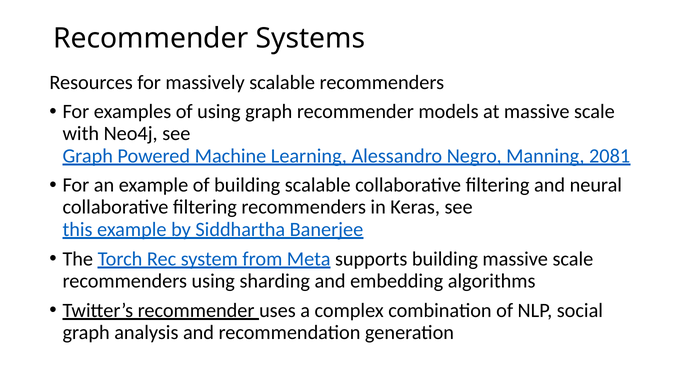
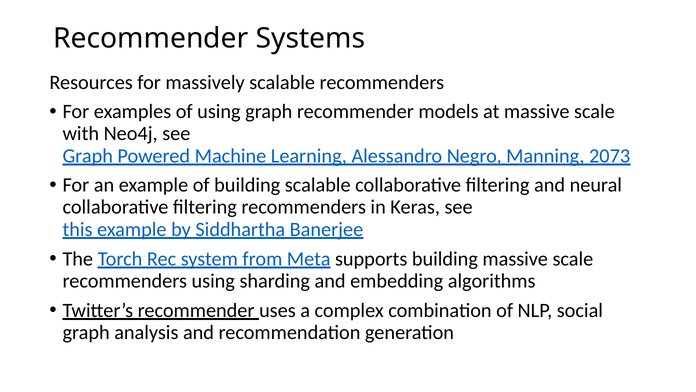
2081: 2081 -> 2073
